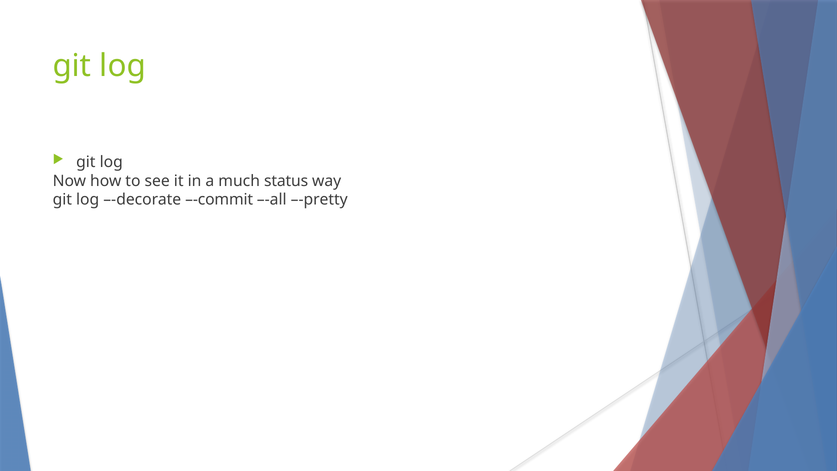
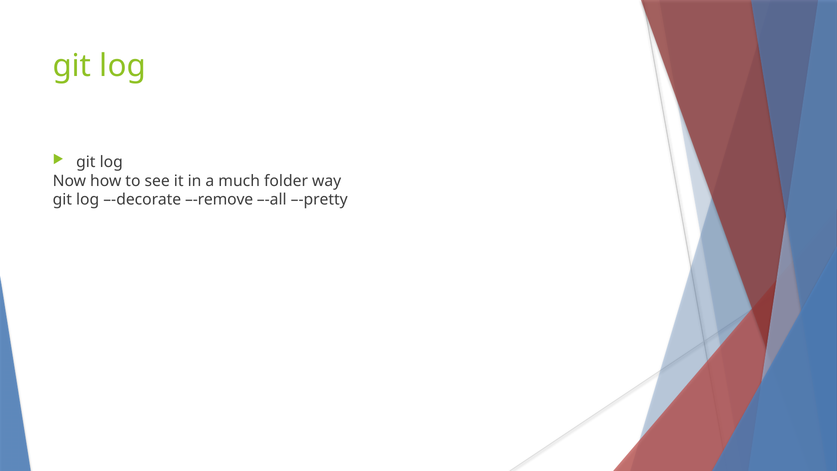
status: status -> folder
–-commit: –-commit -> –-remove
